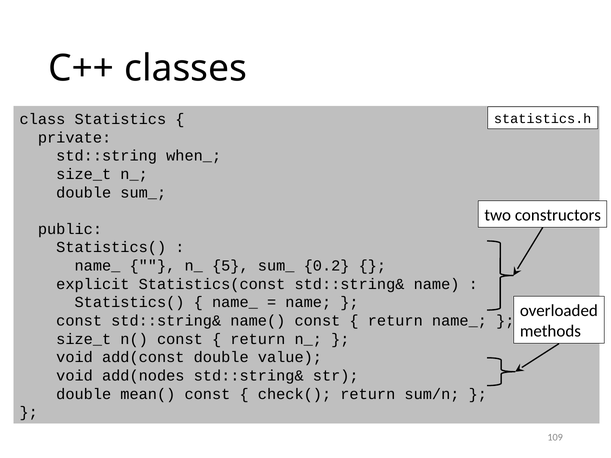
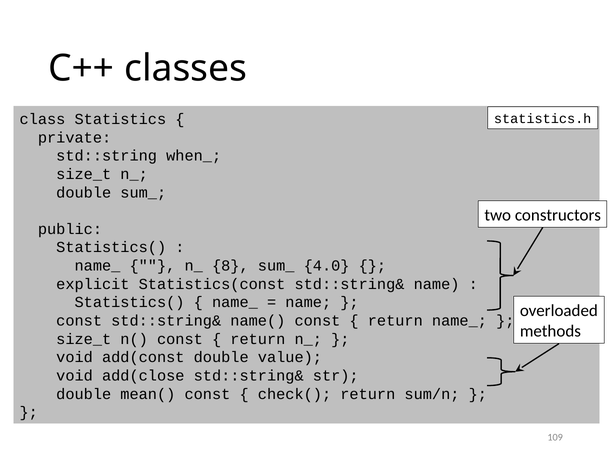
5: 5 -> 8
0.2: 0.2 -> 4.0
add(nodes: add(nodes -> add(close
